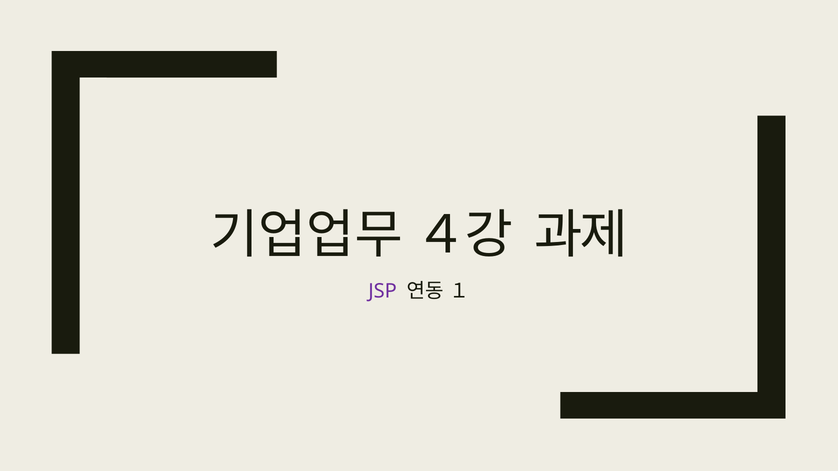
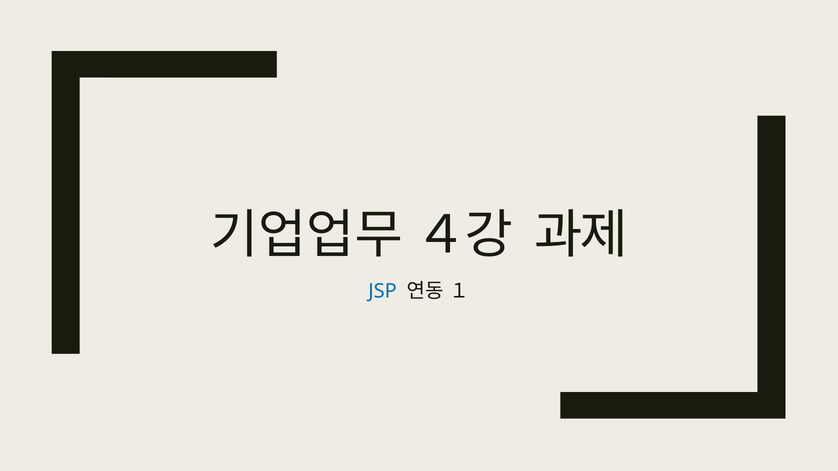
JSP colour: purple -> blue
